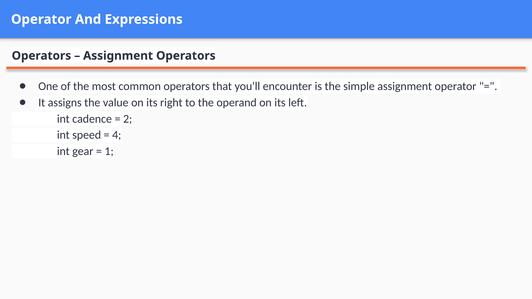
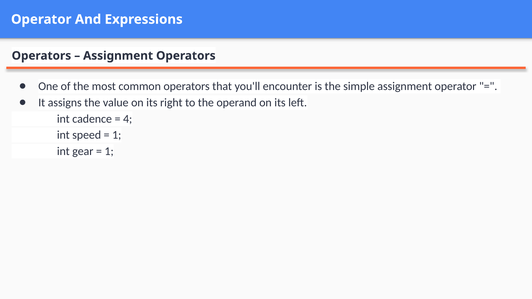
2: 2 -> 4
4 at (117, 135): 4 -> 1
